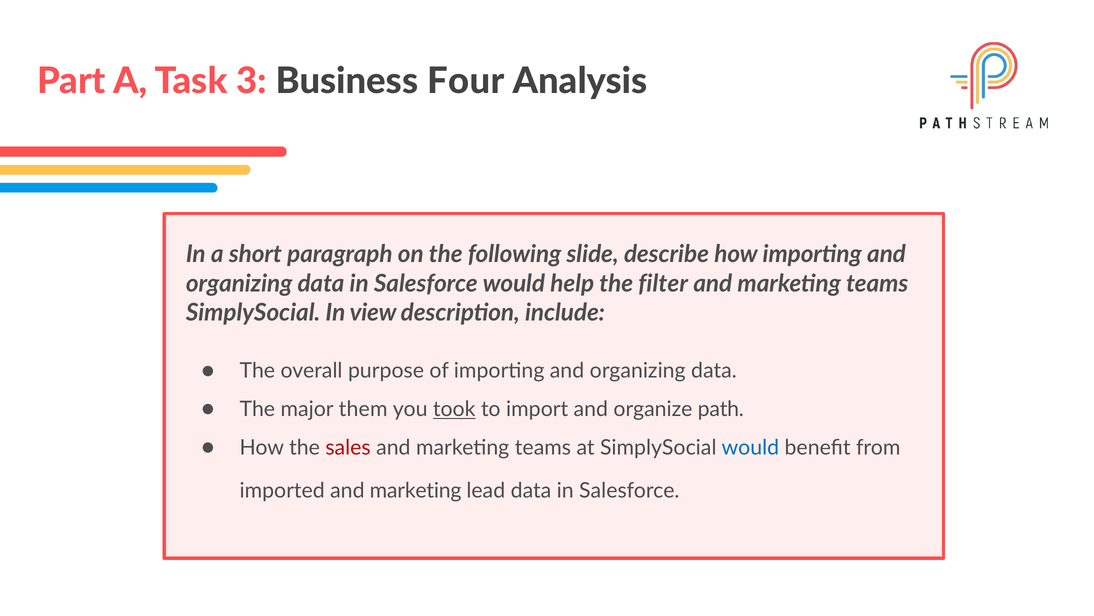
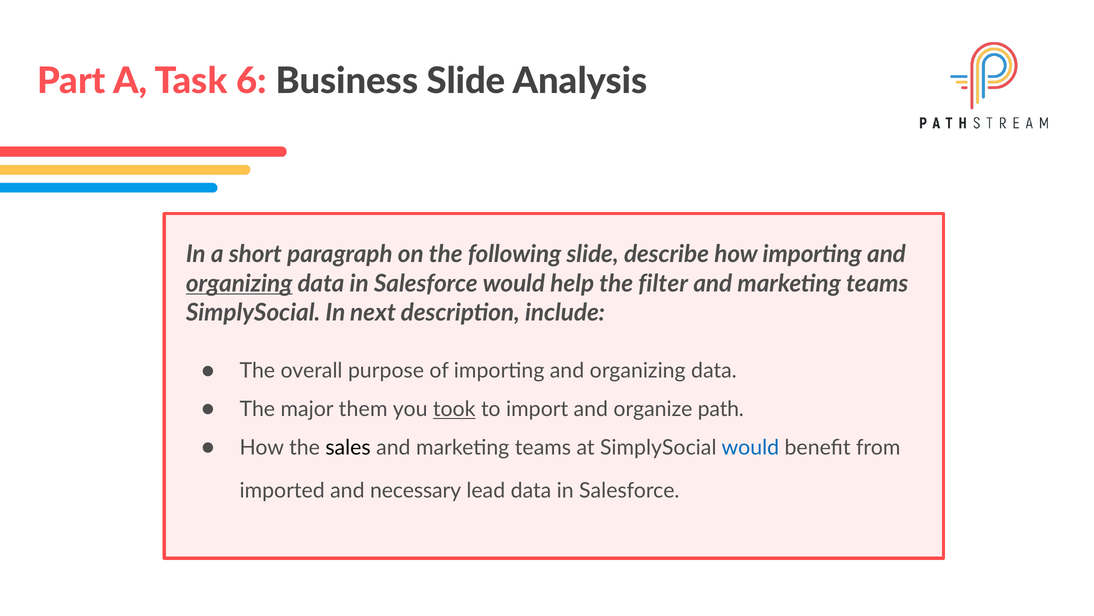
3: 3 -> 6
Business Four: Four -> Slide
organizing at (239, 283) underline: none -> present
view: view -> next
sales colour: red -> black
imported and marketing: marketing -> necessary
